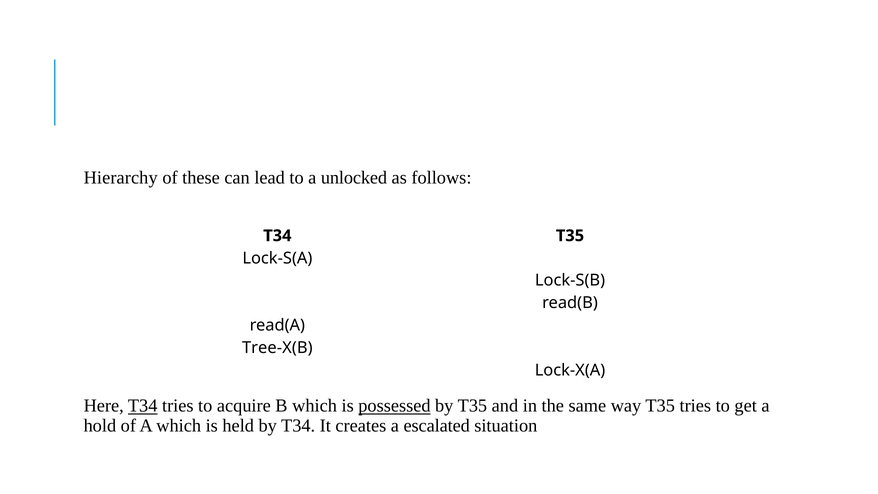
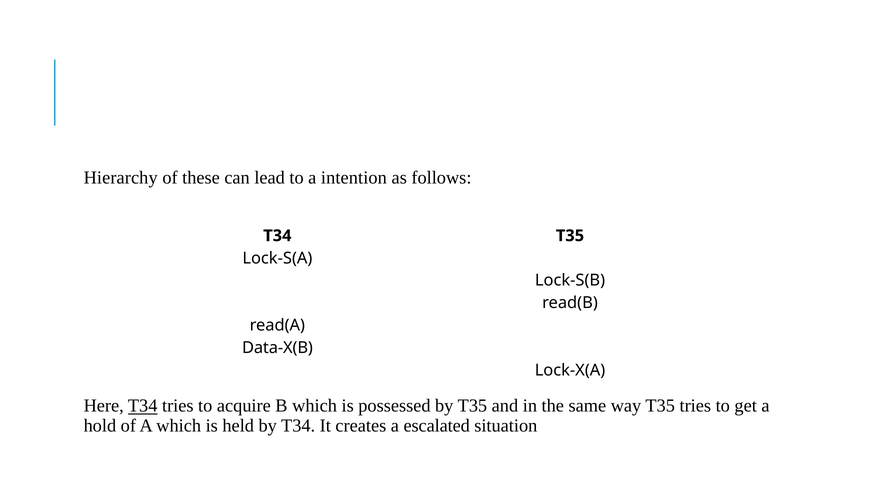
unlocked: unlocked -> intention
Tree-X(B: Tree-X(B -> Data-X(B
possessed underline: present -> none
